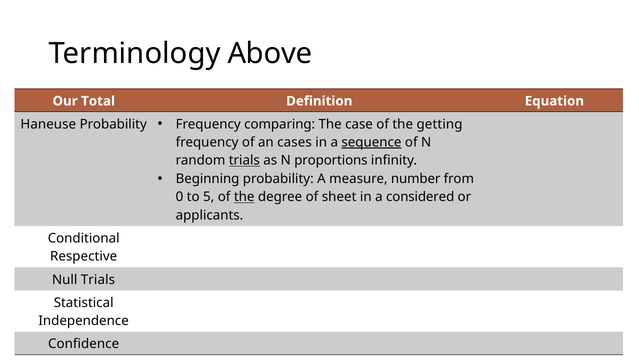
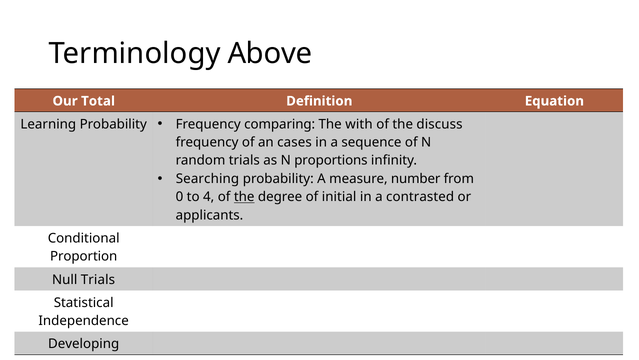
Haneuse: Haneuse -> Learning
case: case -> with
getting: getting -> discuss
sequence underline: present -> none
trials at (244, 160) underline: present -> none
Beginning: Beginning -> Searching
5: 5 -> 4
sheet: sheet -> initial
considered: considered -> contrasted
Respective: Respective -> Proportion
Confidence: Confidence -> Developing
